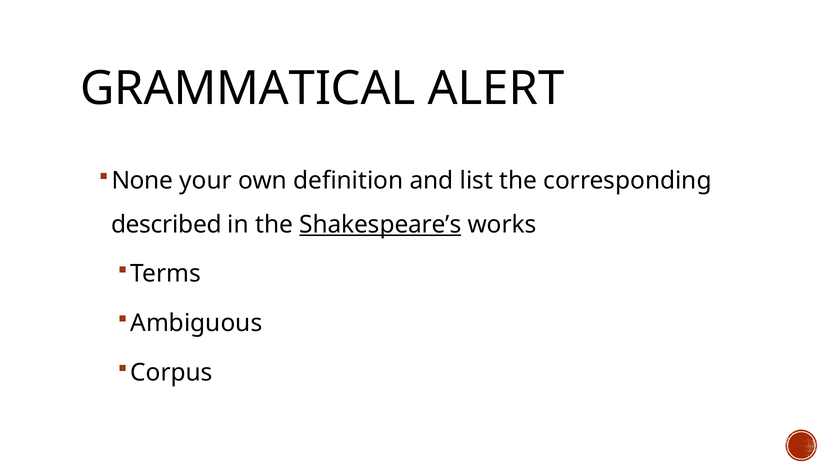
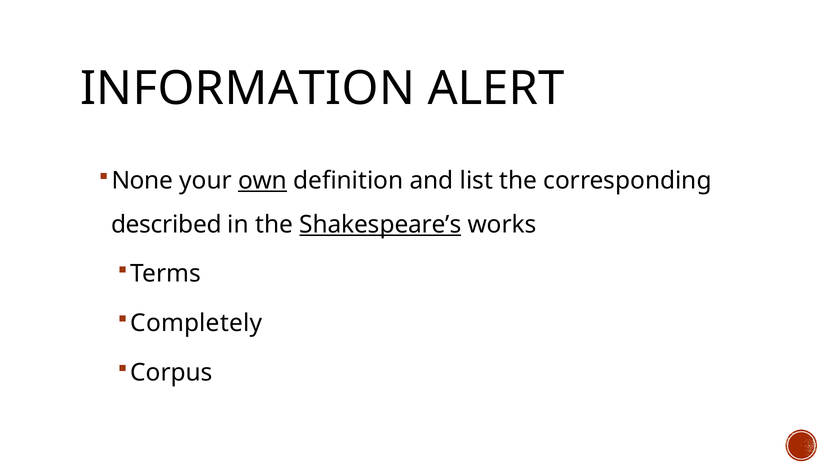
GRAMMATICAL: GRAMMATICAL -> INFORMATION
own underline: none -> present
Ambiguous: Ambiguous -> Completely
